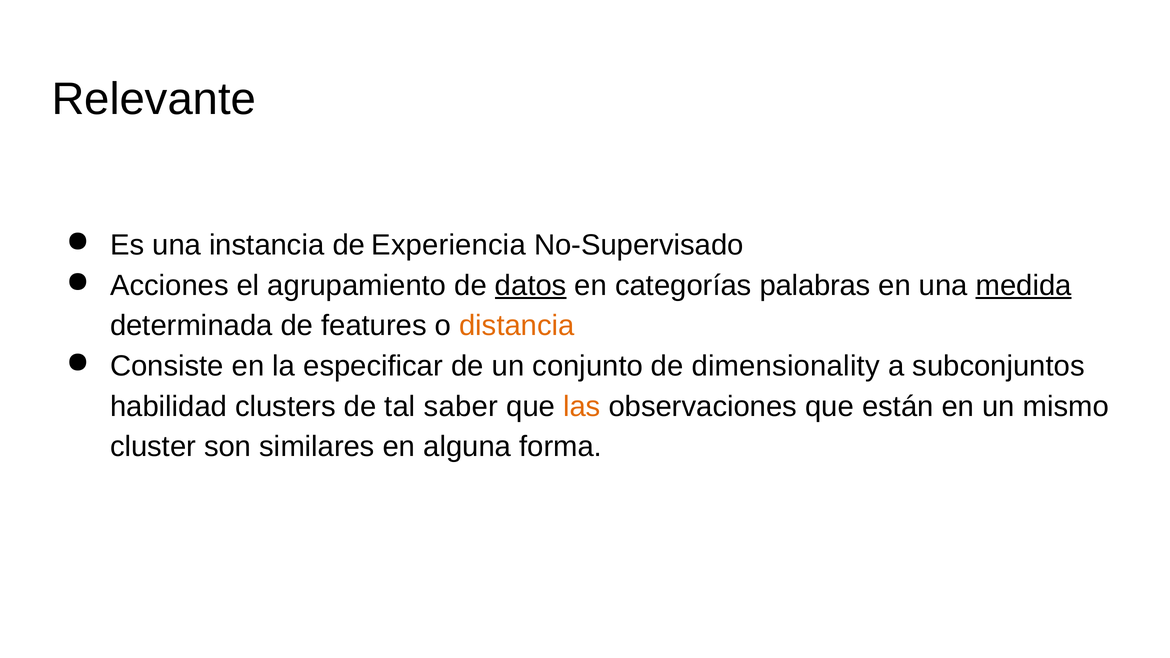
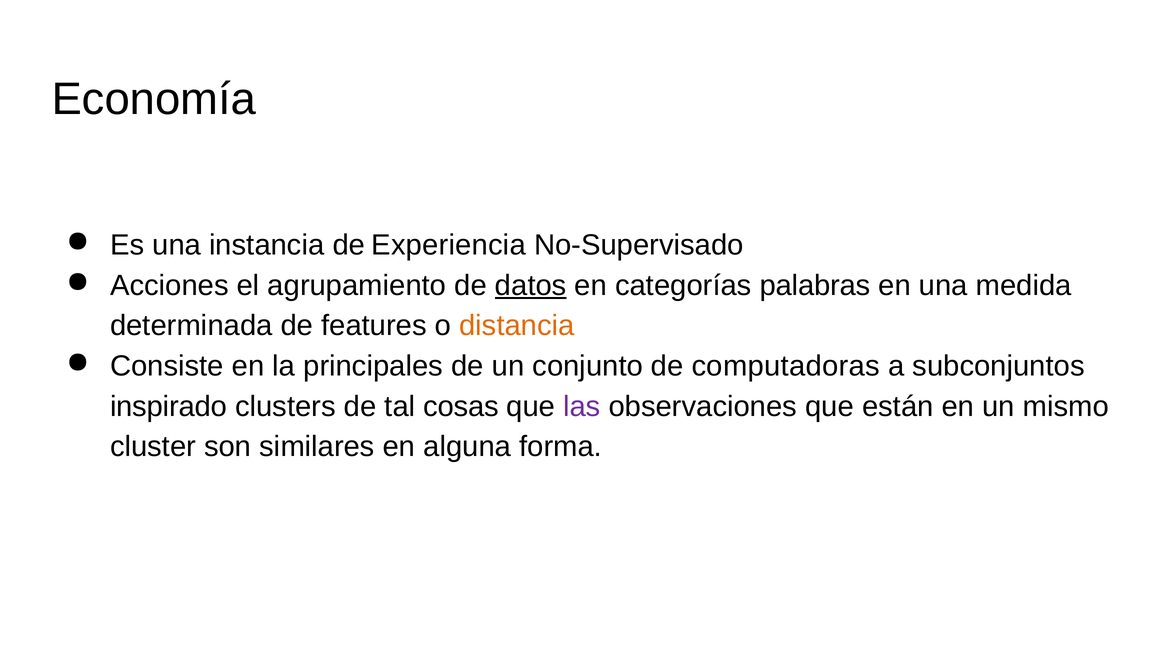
Relevante: Relevante -> Economía
medida underline: present -> none
especificar: especificar -> principales
dimensionality: dimensionality -> computadoras
habilidad: habilidad -> inspirado
saber: saber -> cosas
las colour: orange -> purple
